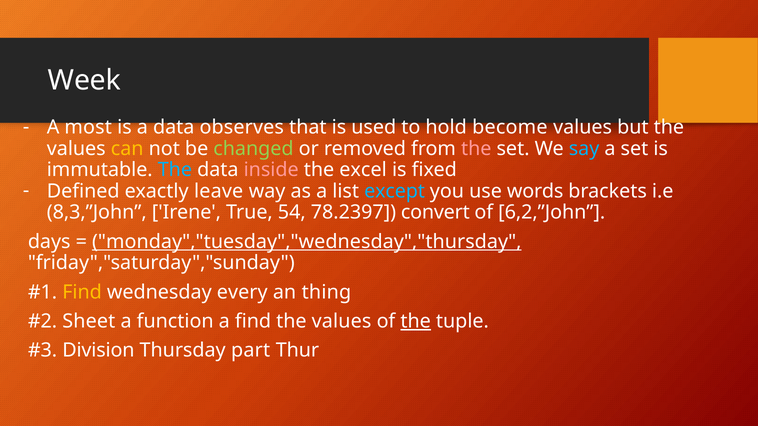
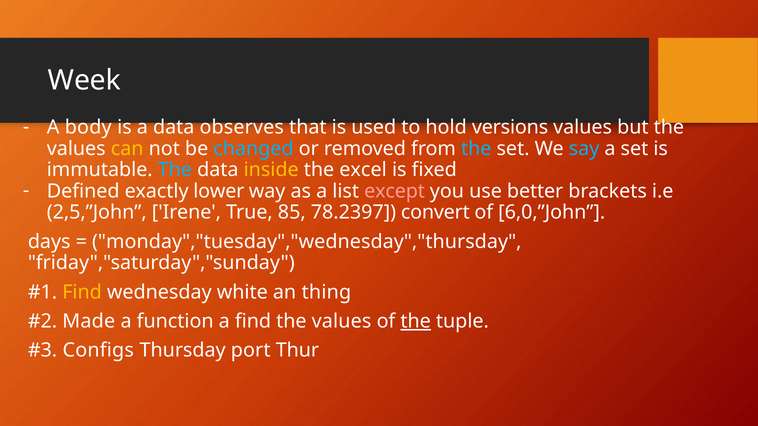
most: most -> body
become: become -> versions
changed colour: light green -> light blue
the at (476, 149) colour: pink -> light blue
inside colour: pink -> yellow
leave: leave -> lower
except colour: light blue -> pink
words: words -> better
8,3,”John: 8,3,”John -> 2,5,”John
54: 54 -> 85
6,2,”John: 6,2,”John -> 6,0,”John
monday","tuesday","wednesday","thursday underline: present -> none
every: every -> white
Sheet: Sheet -> Made
Division: Division -> Configs
part: part -> port
